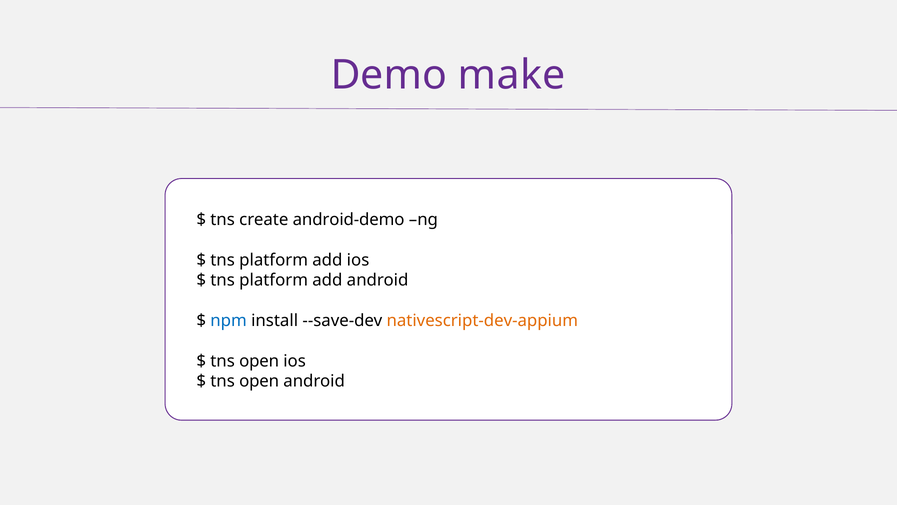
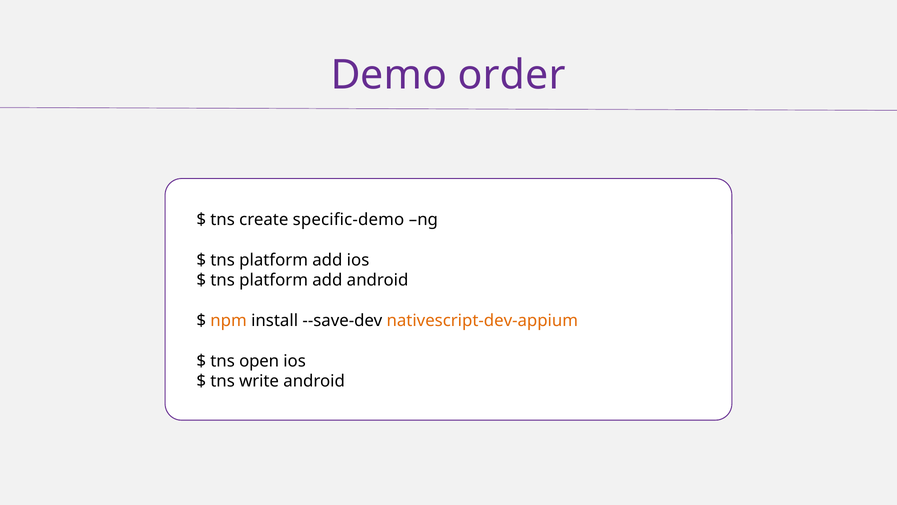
make: make -> order
android-demo: android-demo -> specific-demo
npm colour: blue -> orange
open at (259, 381): open -> write
